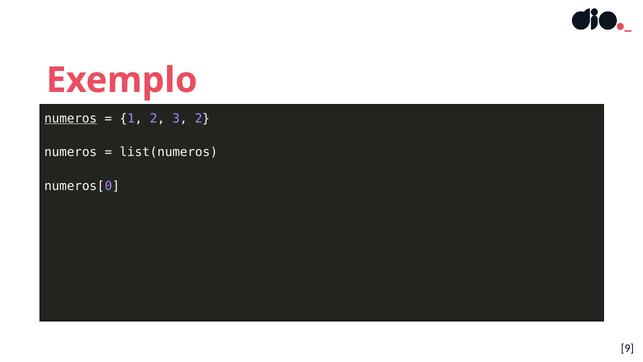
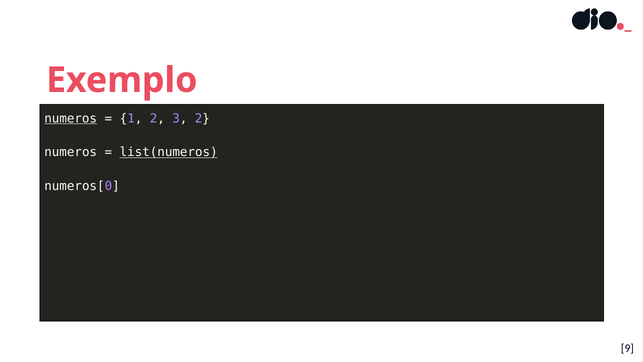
list(numeros underline: none -> present
